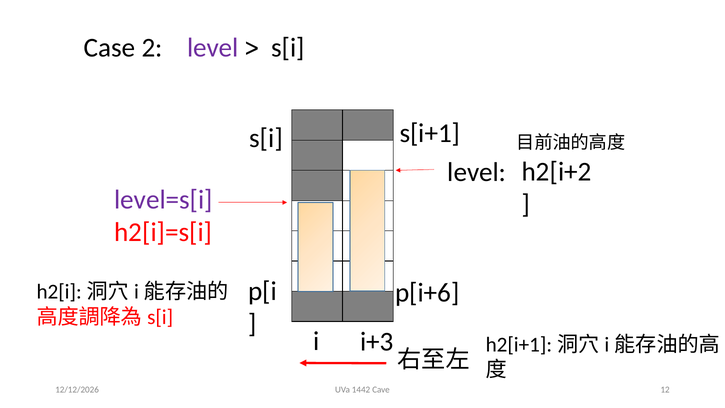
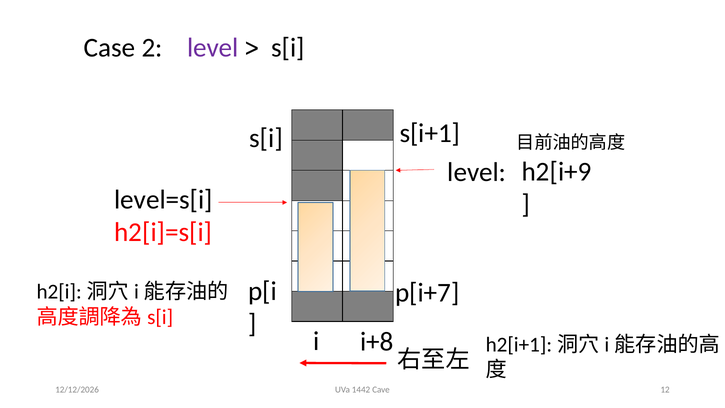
h2[i+2: h2[i+2 -> h2[i+9
level=s[i colour: purple -> black
p[i+6: p[i+6 -> p[i+7
i+3: i+3 -> i+8
